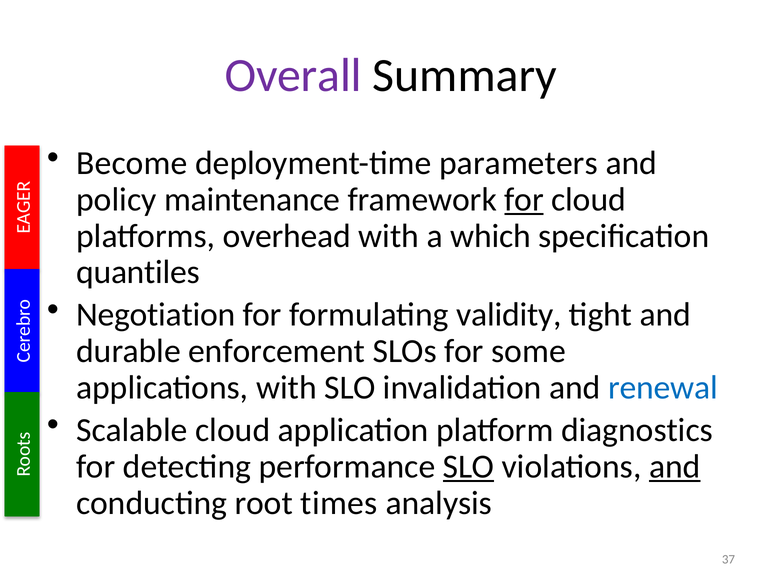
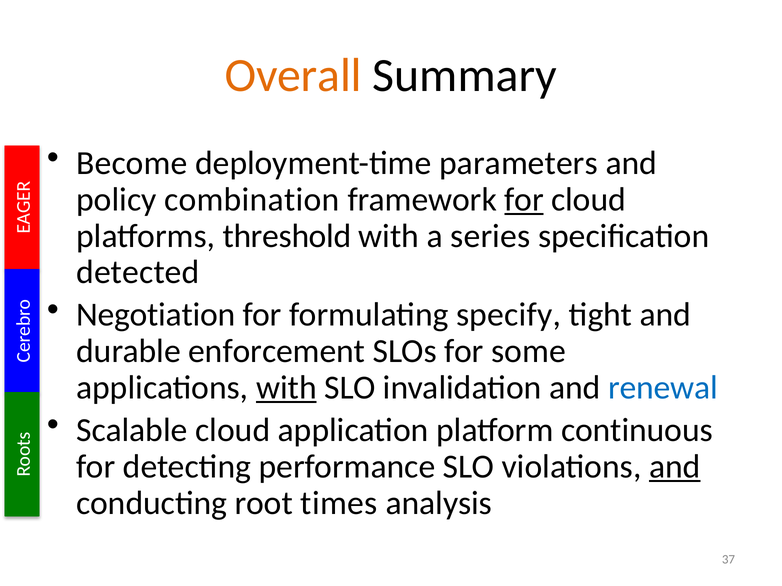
Overall colour: purple -> orange
maintenance: maintenance -> combination
overhead: overhead -> threshold
which: which -> series
quantiles: quantiles -> detected
validity: validity -> specify
with at (286, 388) underline: none -> present
diagnostics: diagnostics -> continuous
SLO at (469, 467) underline: present -> none
